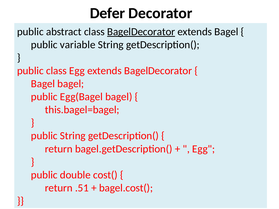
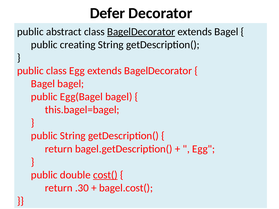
variable: variable -> creating
cost( underline: none -> present
.51: .51 -> .30
